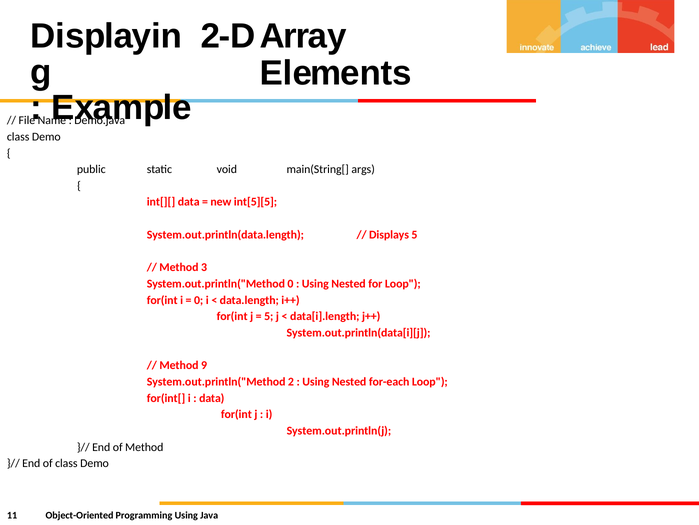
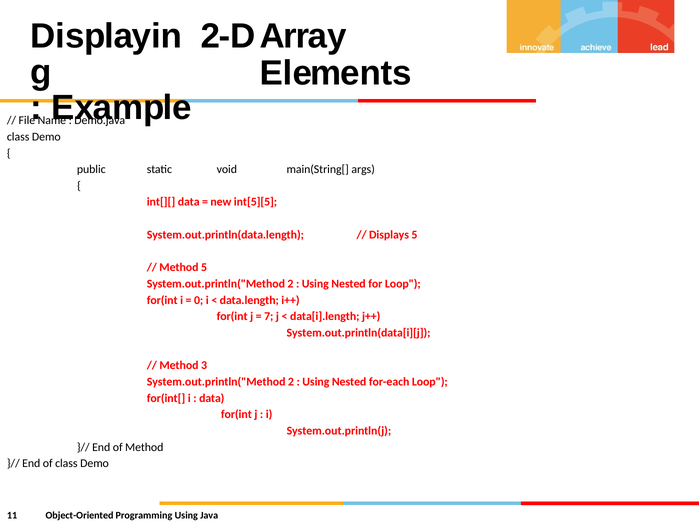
Method 3: 3 -> 5
0 at (290, 283): 0 -> 2
5 at (269, 316): 5 -> 7
9: 9 -> 3
